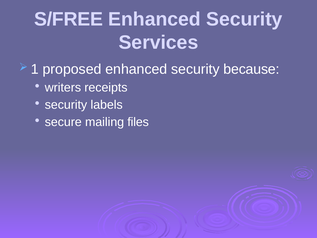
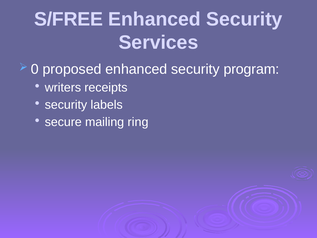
1: 1 -> 0
because: because -> program
files: files -> ring
